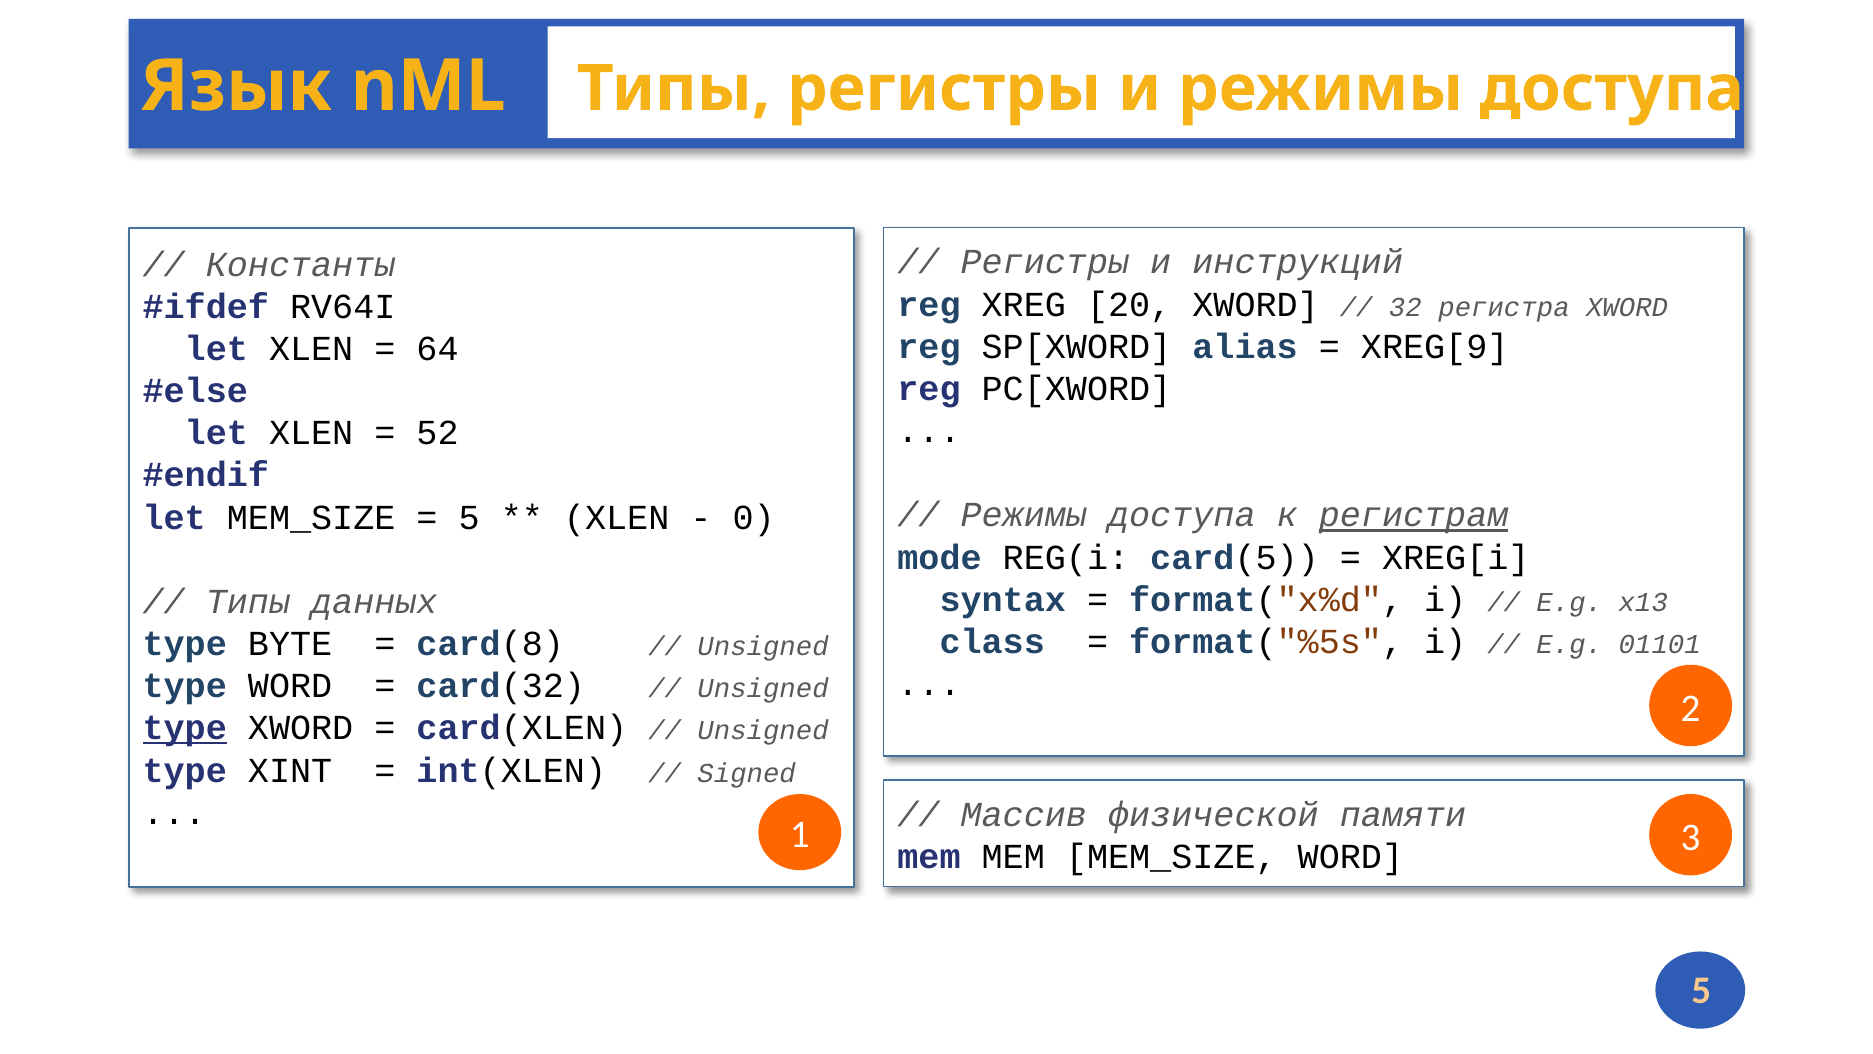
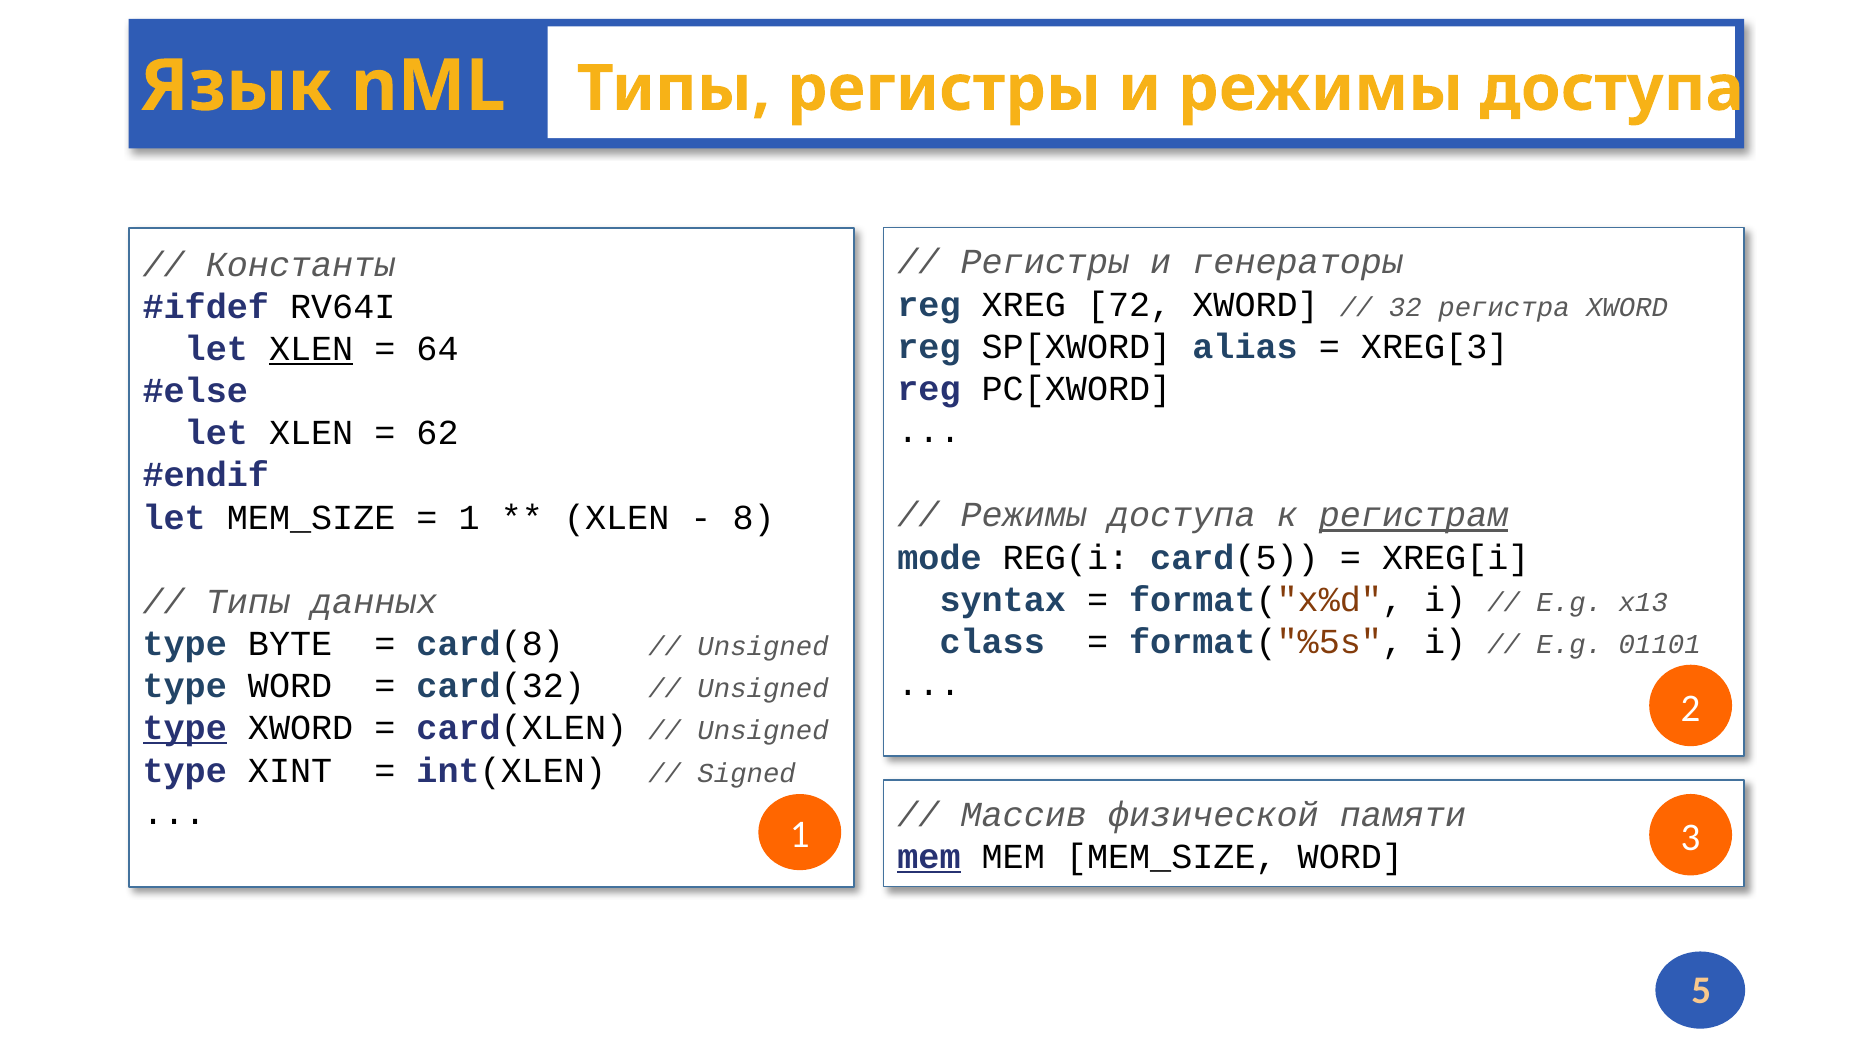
инструкций: инструкций -> генераторы
20: 20 -> 72
XREG[9: XREG[9 -> XREG[3
XLEN at (311, 349) underline: none -> present
52: 52 -> 62
5 at (469, 517): 5 -> 1
0: 0 -> 8
mem at (929, 856) underline: none -> present
